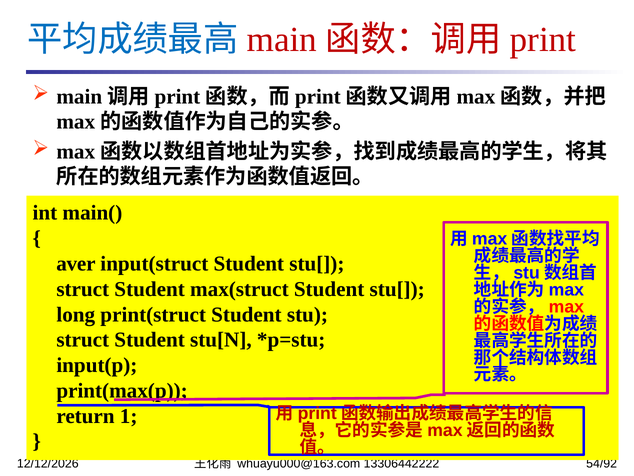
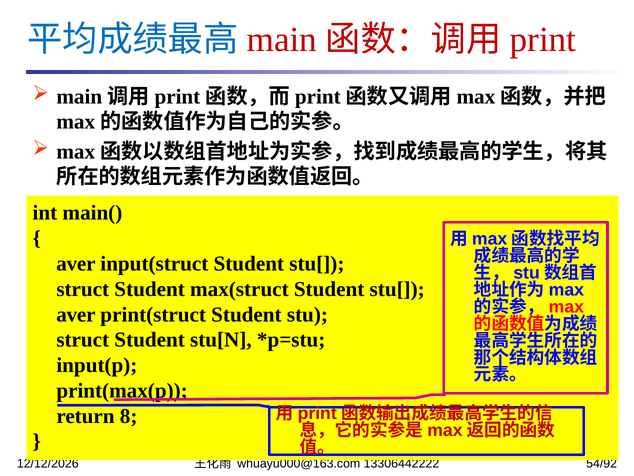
long at (76, 314): long -> aver
1: 1 -> 8
